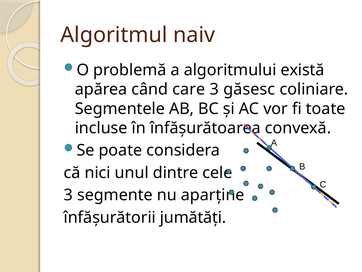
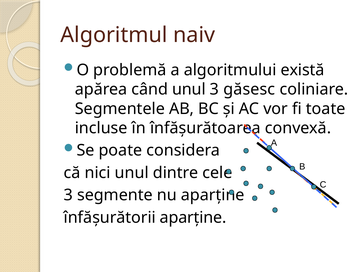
când care: care -> unul
înfășurătorii jumătăți: jumătăți -> aparține
